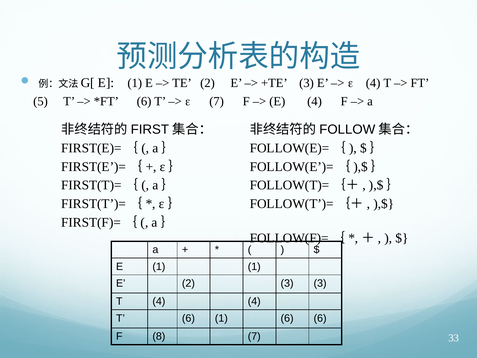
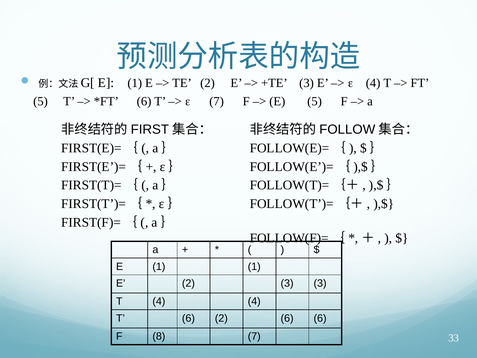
E 4: 4 -> 5
6 1: 1 -> 2
